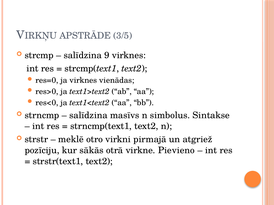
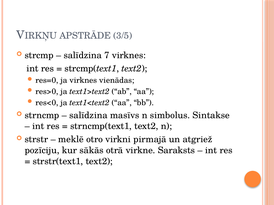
9: 9 -> 7
Pievieno: Pievieno -> Saraksts
